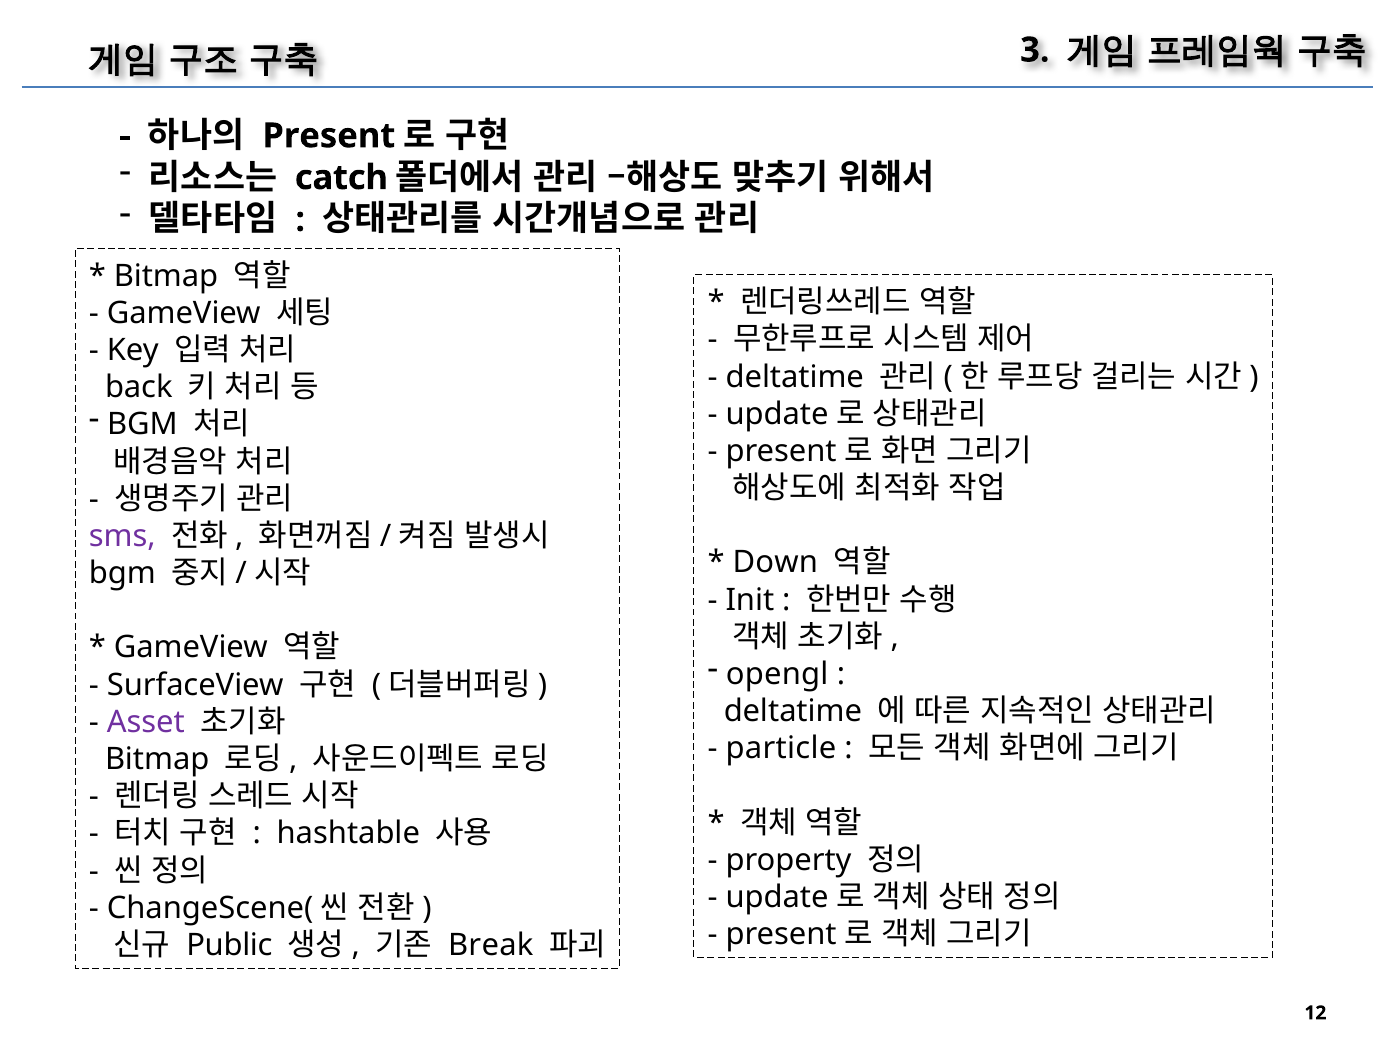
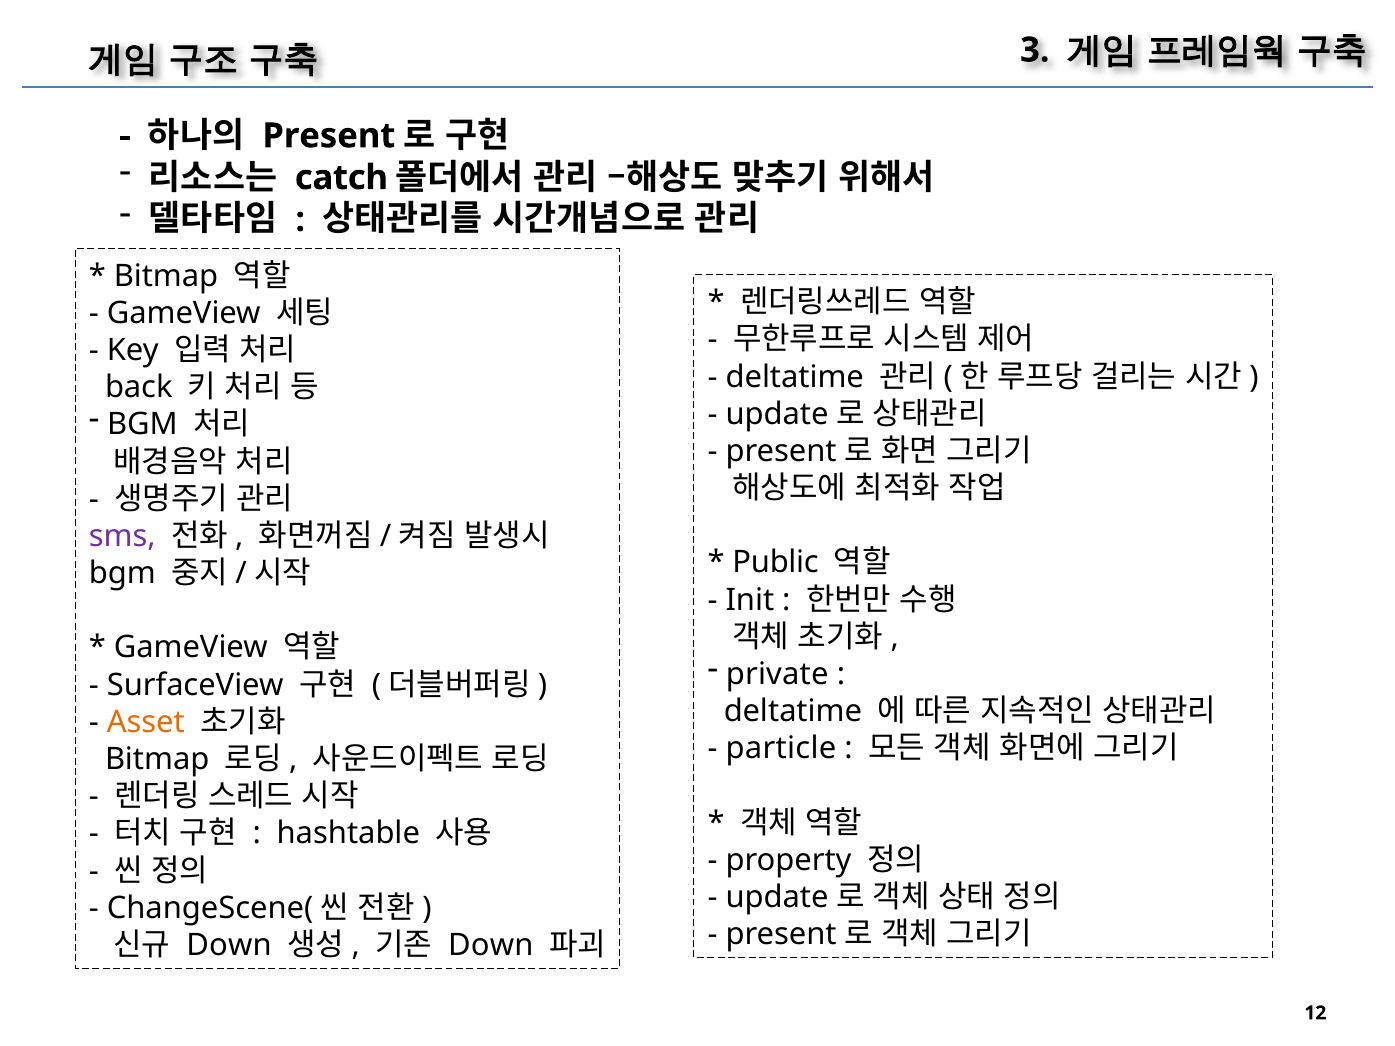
Down: Down -> Public
opengl: opengl -> private
Asset colour: purple -> orange
Public at (229, 945): Public -> Down
Break at (491, 945): Break -> Down
